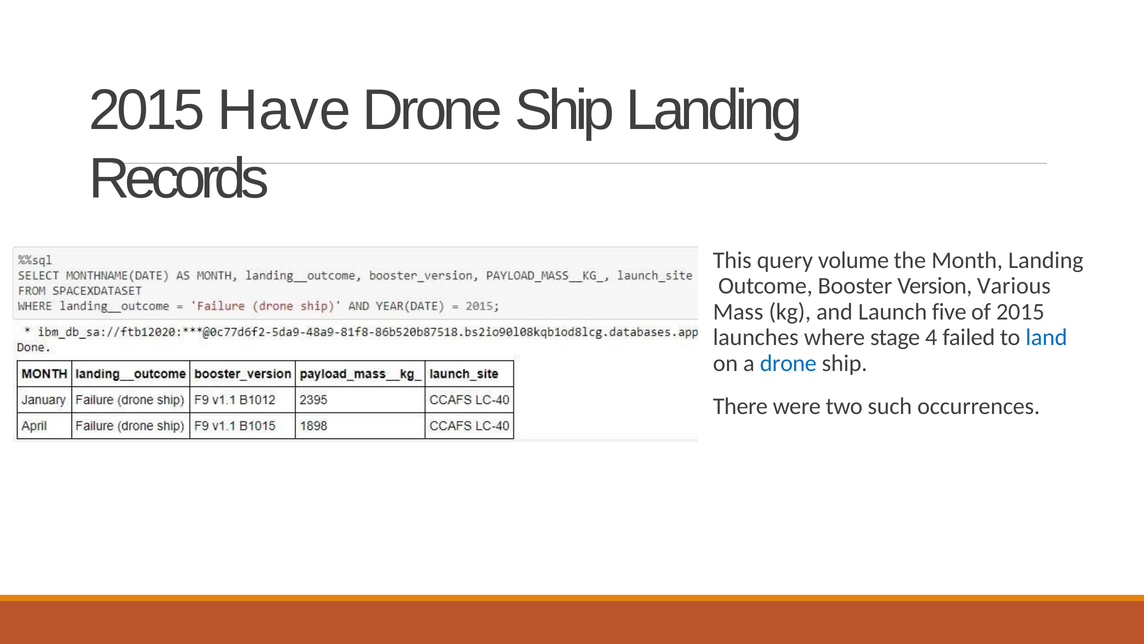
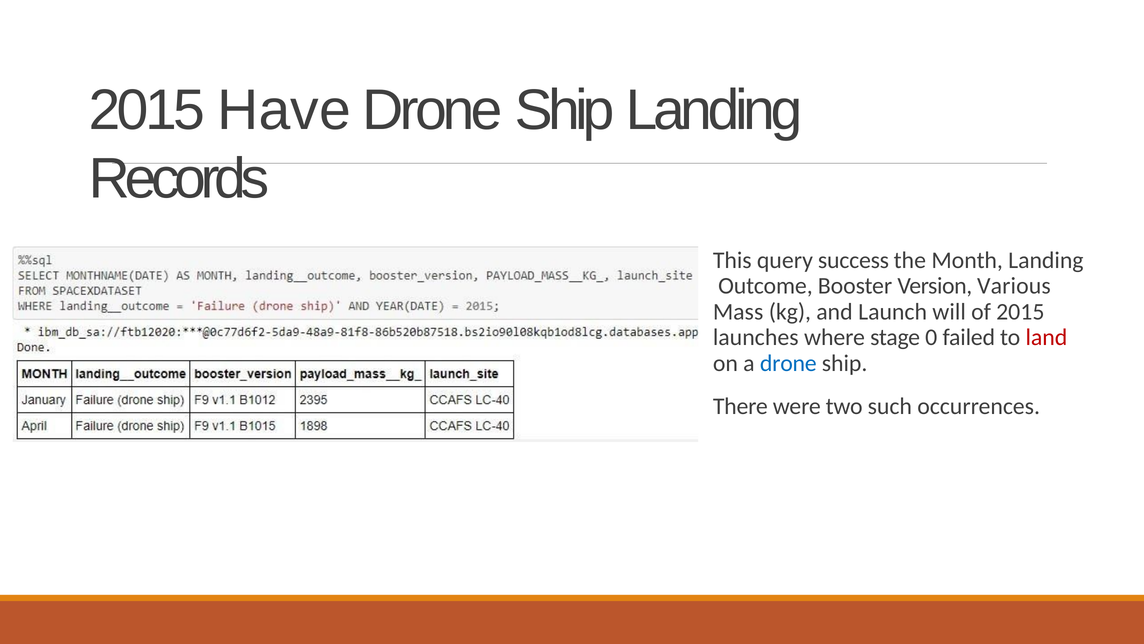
volume: volume -> success
five: five -> will
4: 4 -> 0
land colour: blue -> red
